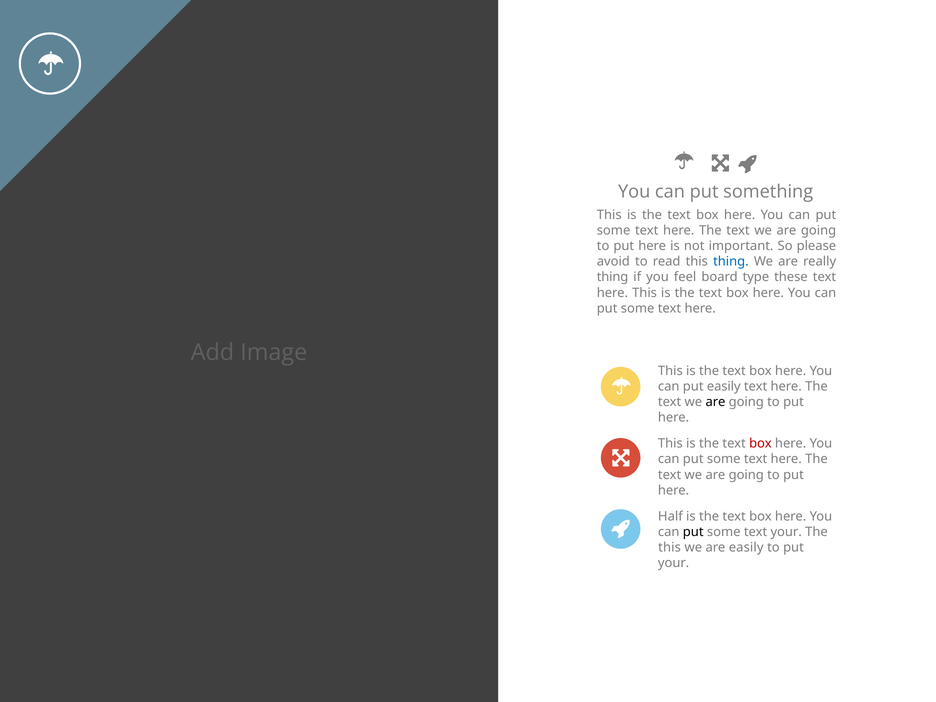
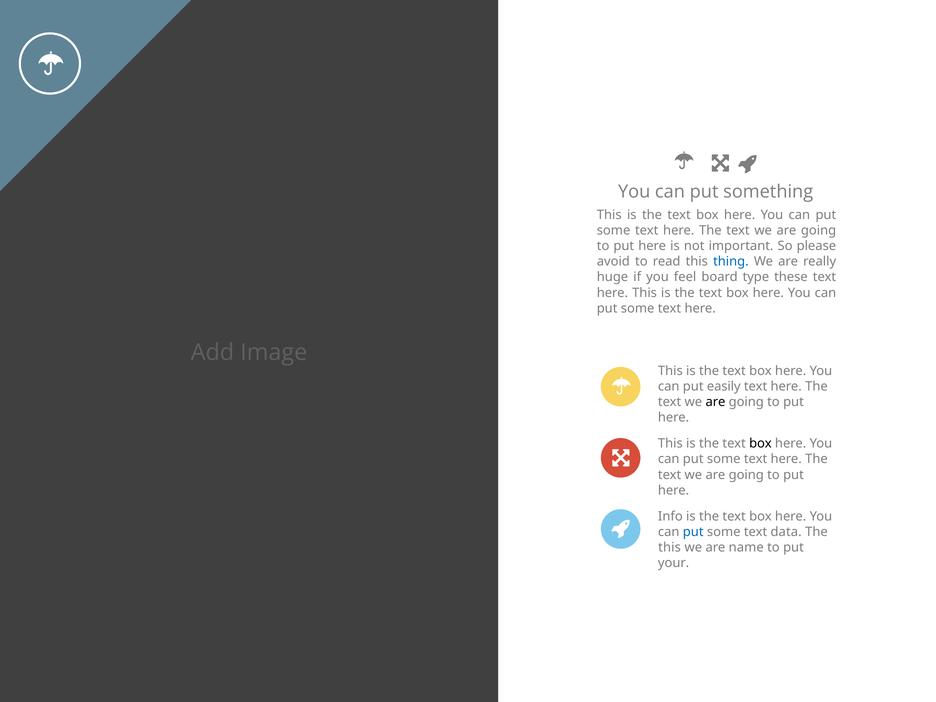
thing at (613, 277): thing -> huge
box at (760, 444) colour: red -> black
Half: Half -> Info
put at (693, 532) colour: black -> blue
text your: your -> data
are easily: easily -> name
